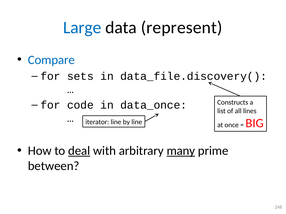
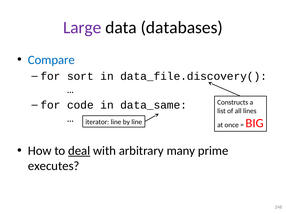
Large colour: blue -> purple
represent: represent -> databases
sets: sets -> sort
data_once: data_once -> data_same
many underline: present -> none
between: between -> executes
